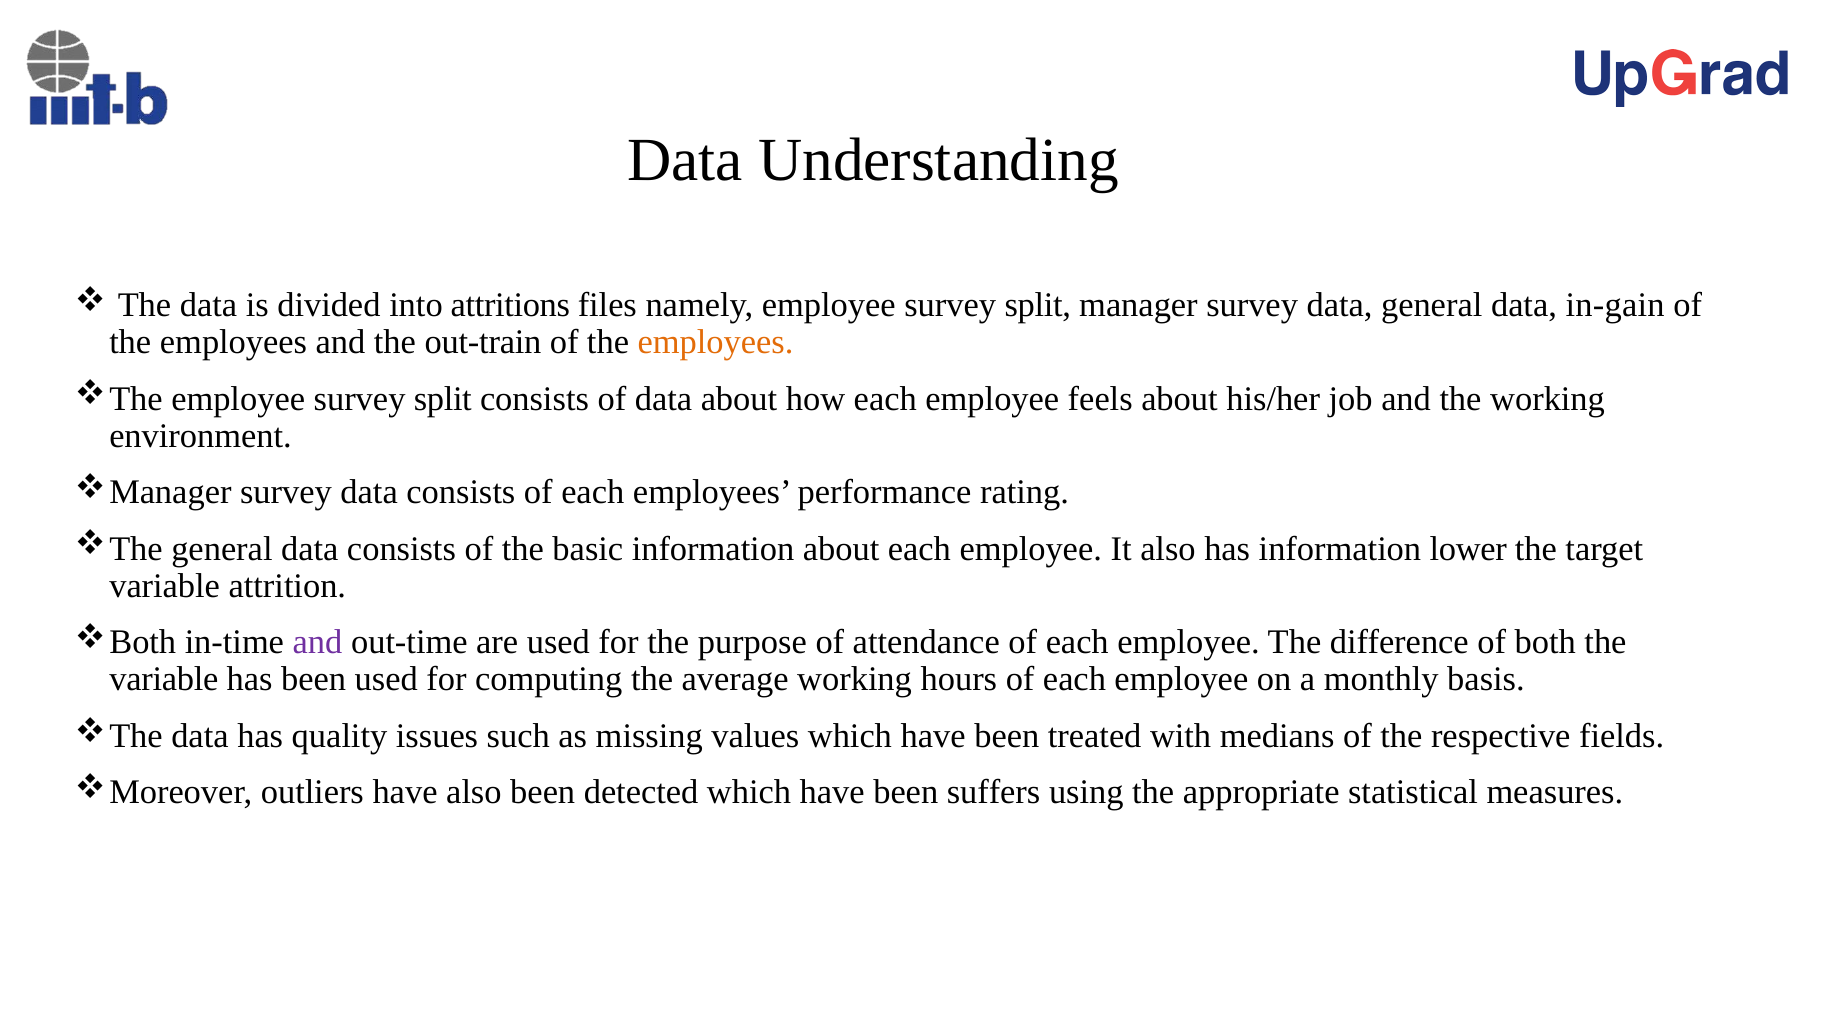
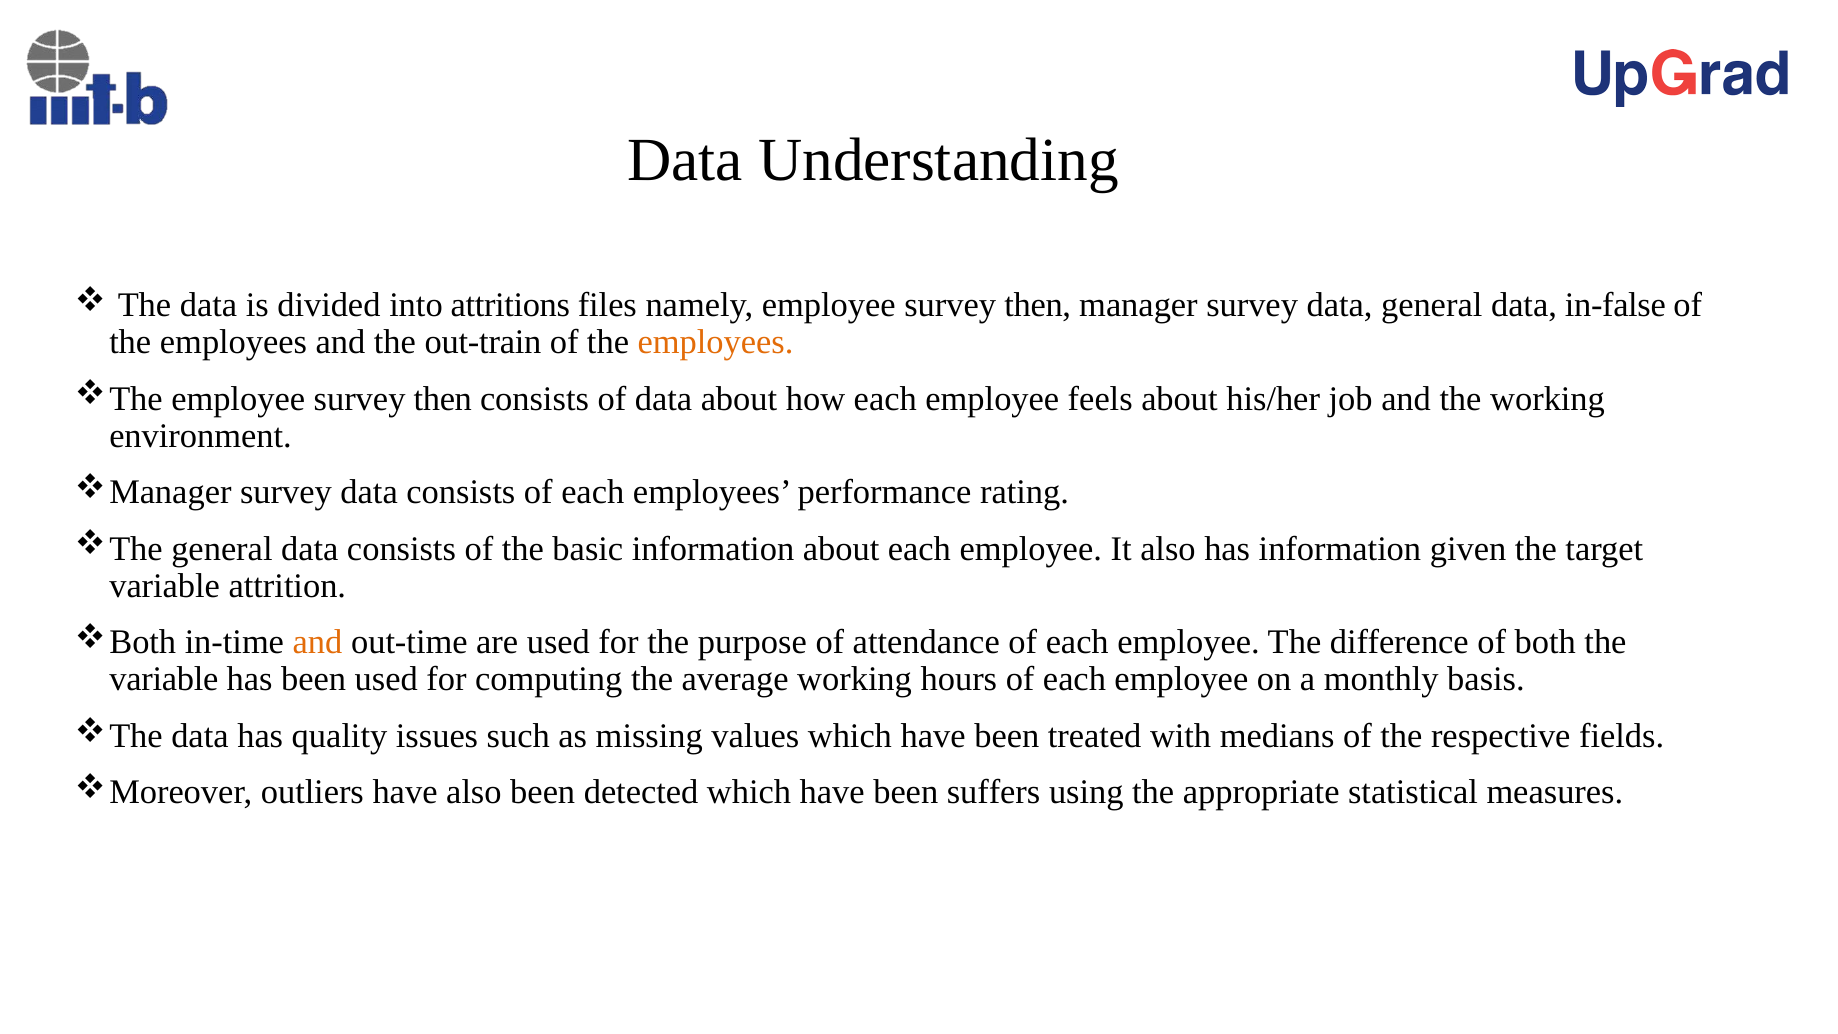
namely employee survey split: split -> then
in-gain: in-gain -> in-false
split at (443, 399): split -> then
lower: lower -> given
and at (317, 642) colour: purple -> orange
